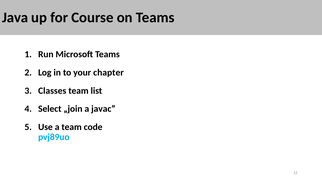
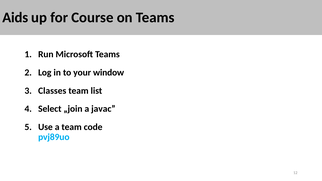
Java: Java -> Aids
chapter: chapter -> window
